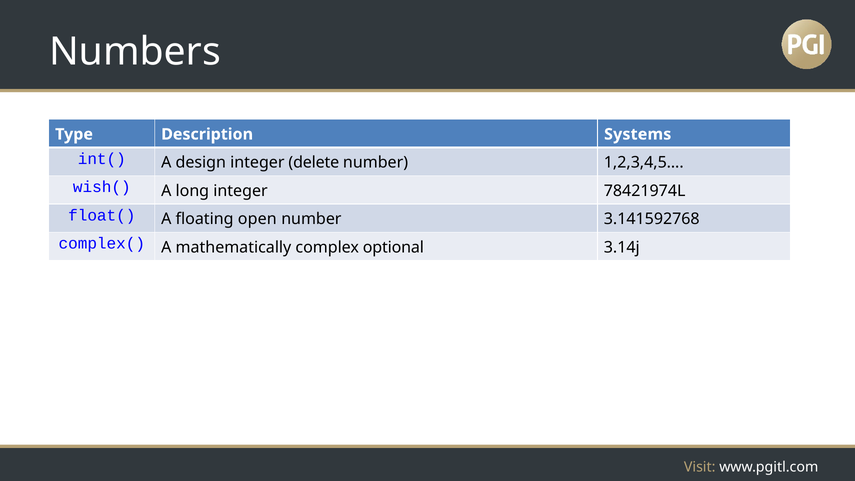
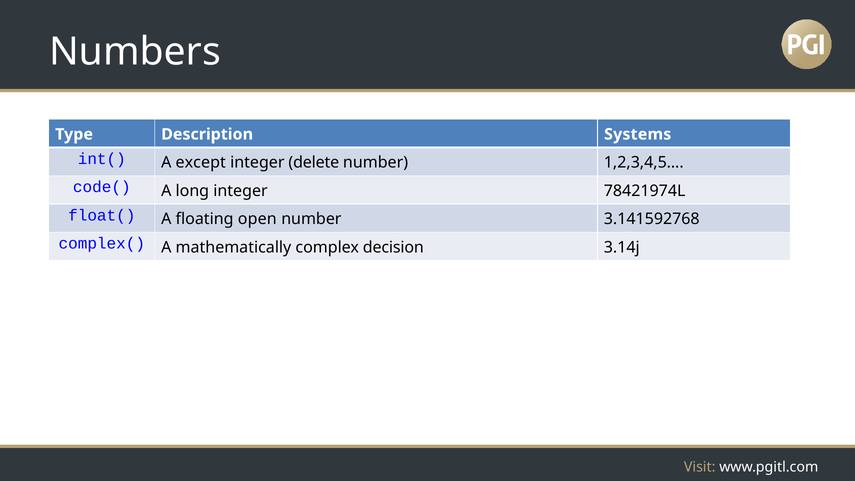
design: design -> except
wish(: wish( -> code(
optional: optional -> decision
